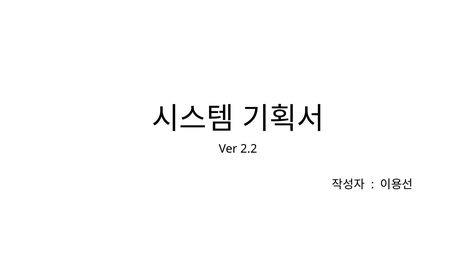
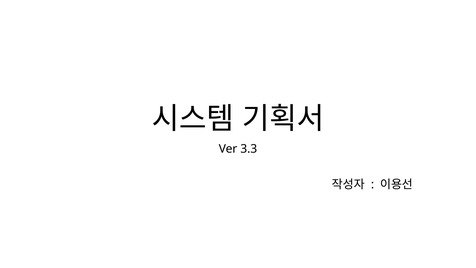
2.2: 2.2 -> 3.3
